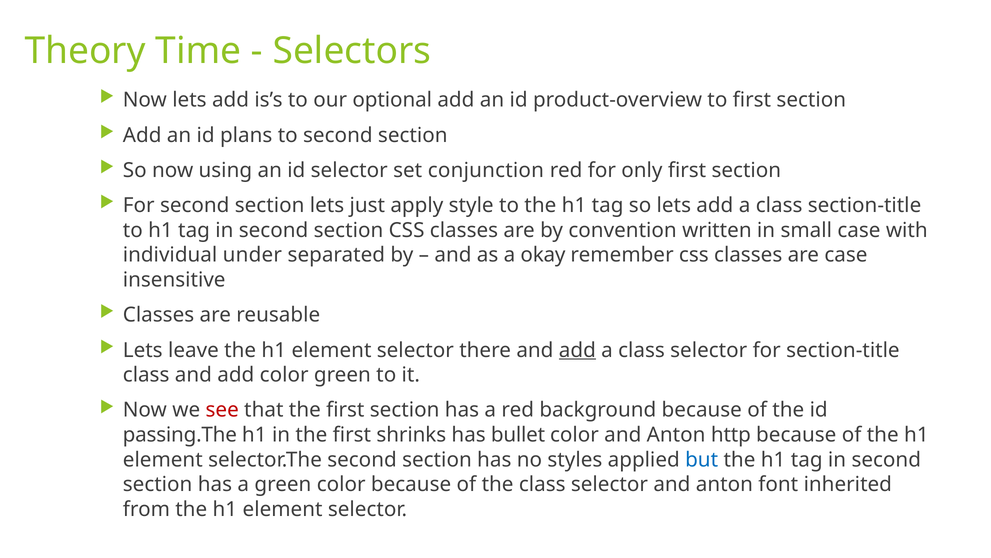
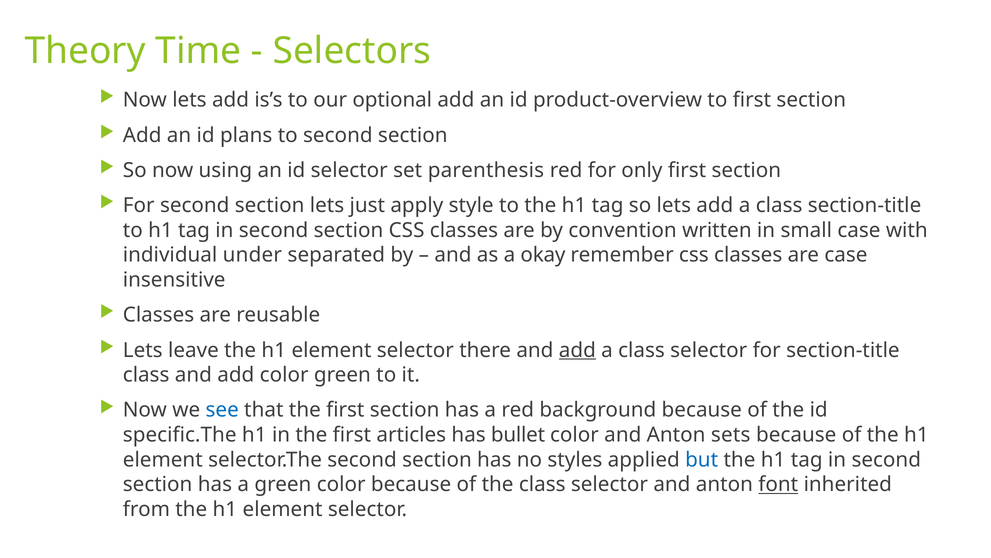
conjunction: conjunction -> parenthesis
see colour: red -> blue
passing.The: passing.The -> specific.The
shrinks: shrinks -> articles
http: http -> sets
font underline: none -> present
